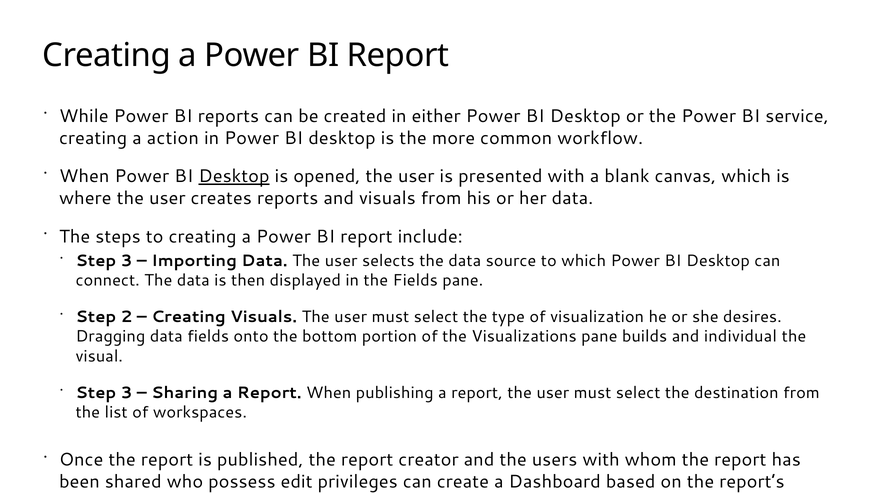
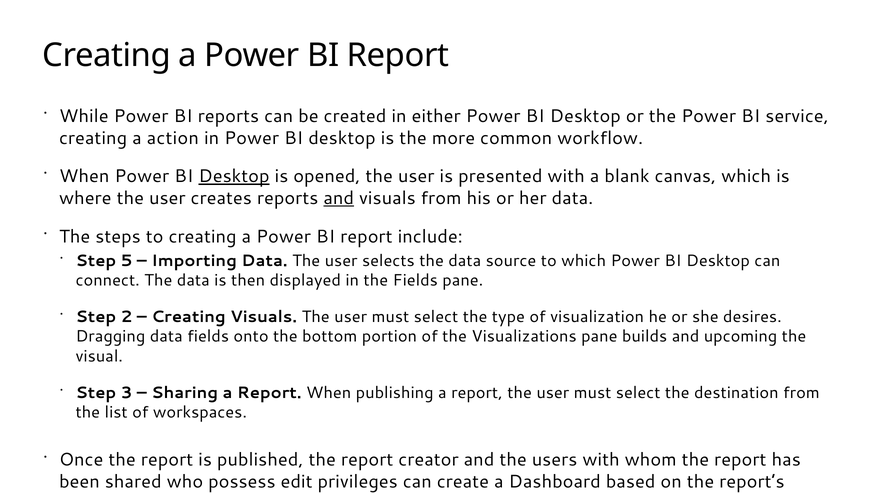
and at (339, 198) underline: none -> present
3 at (127, 261): 3 -> 5
individual: individual -> upcoming
